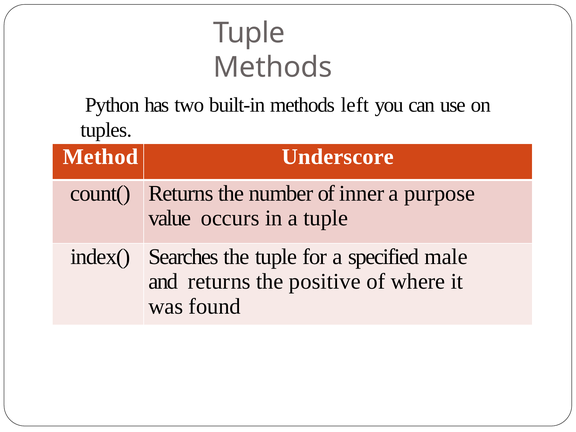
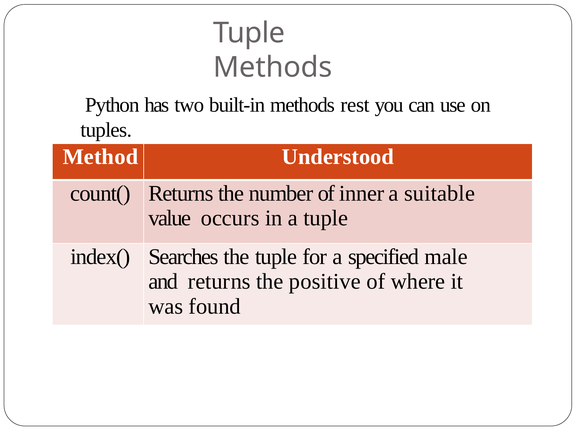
left: left -> rest
Underscore: Underscore -> Understood
purpose: purpose -> suitable
